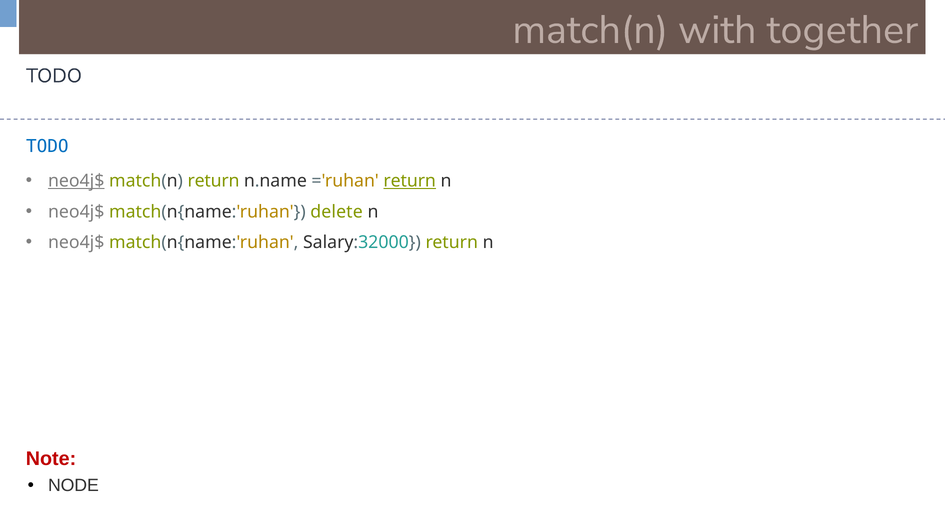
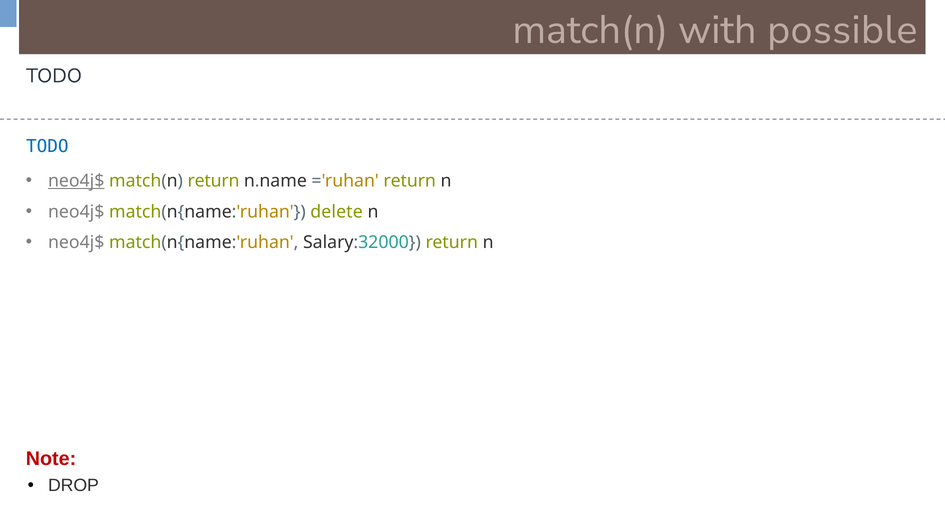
together: together -> possible
return at (410, 181) underline: present -> none
NODE: NODE -> DROP
